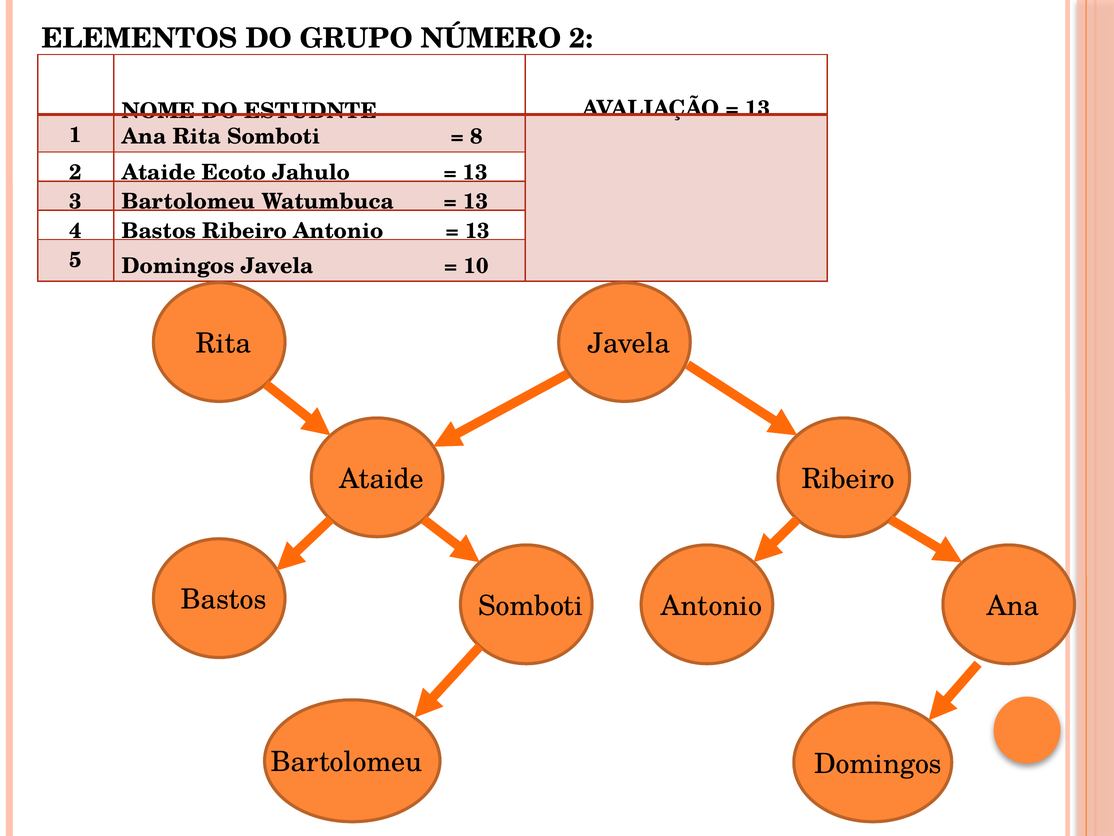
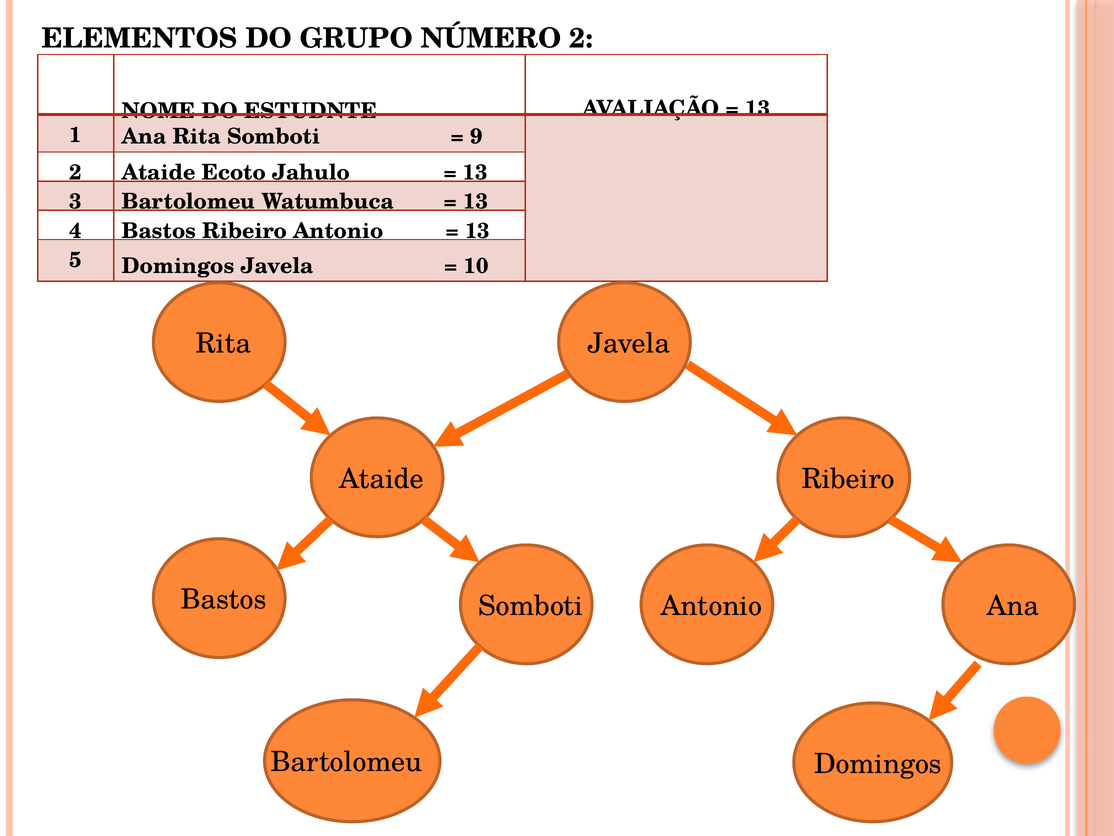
8: 8 -> 9
